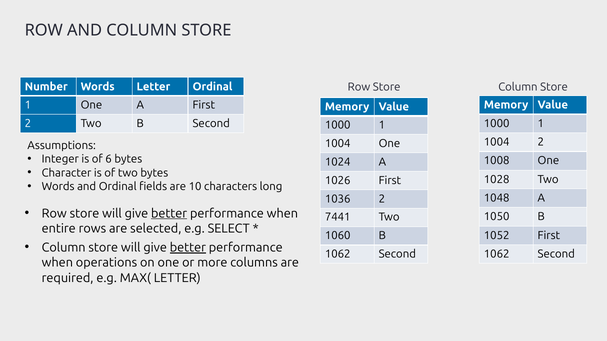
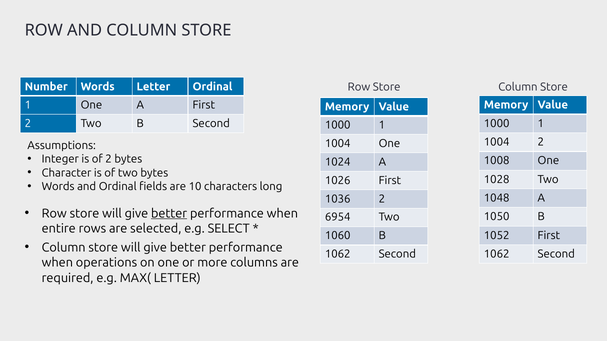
of 6: 6 -> 2
7441: 7441 -> 6954
better at (188, 248) underline: present -> none
